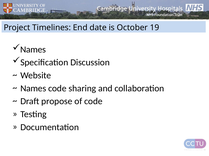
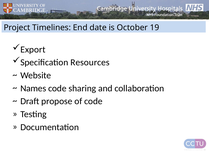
Names at (33, 50): Names -> Export
Discussion: Discussion -> Resources
